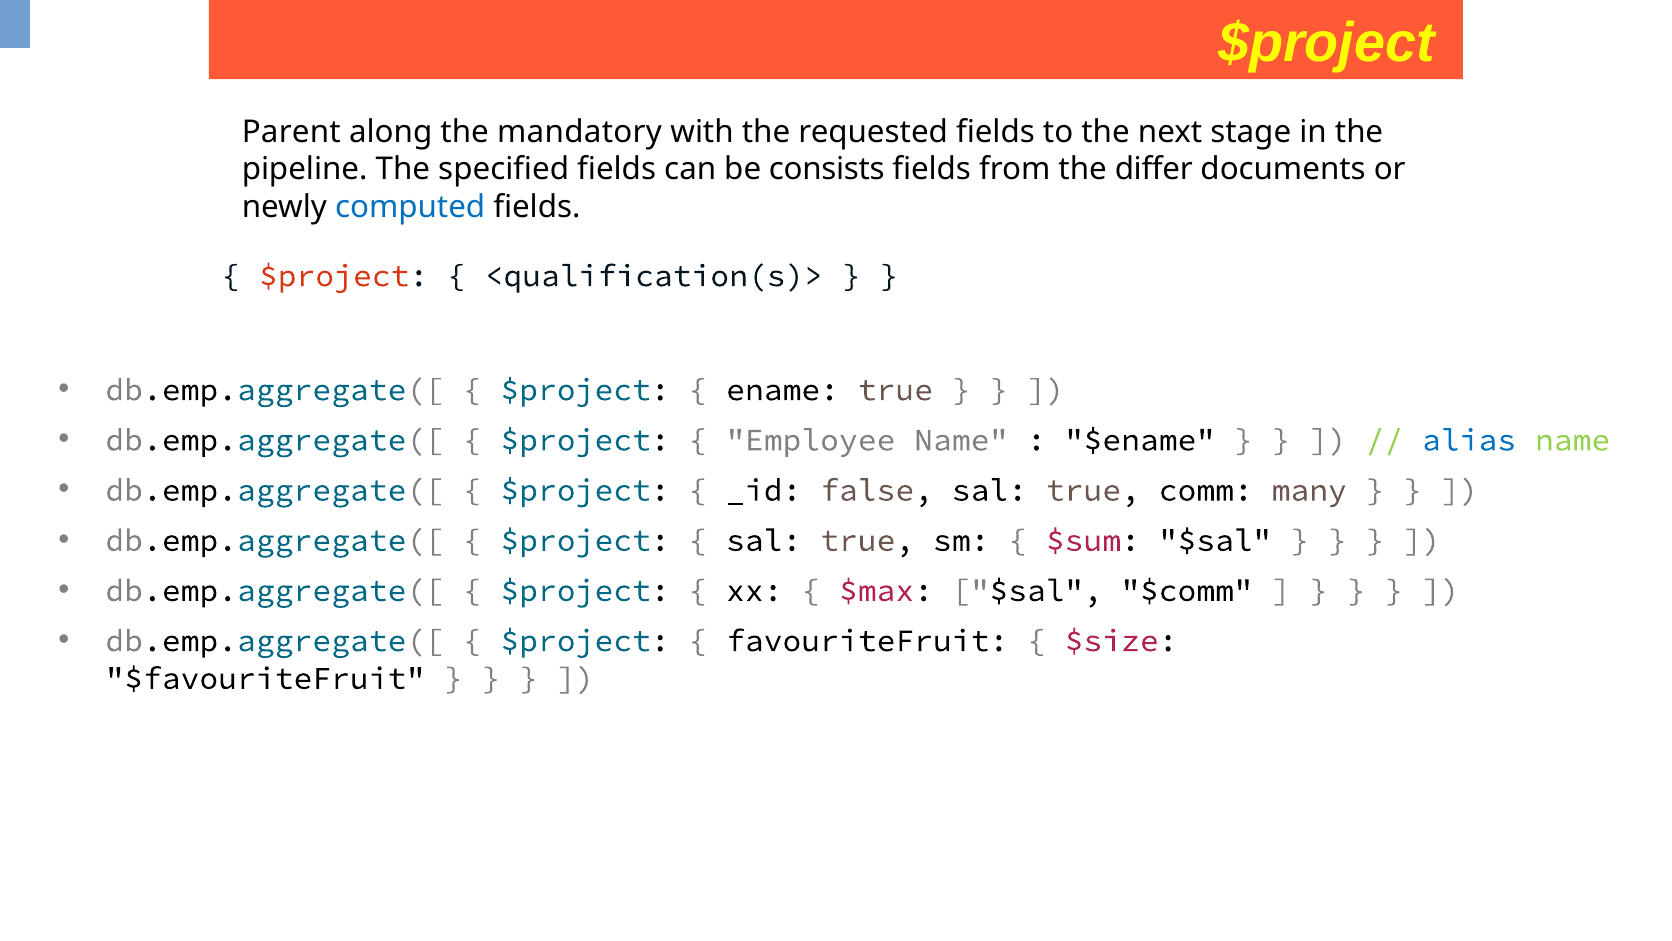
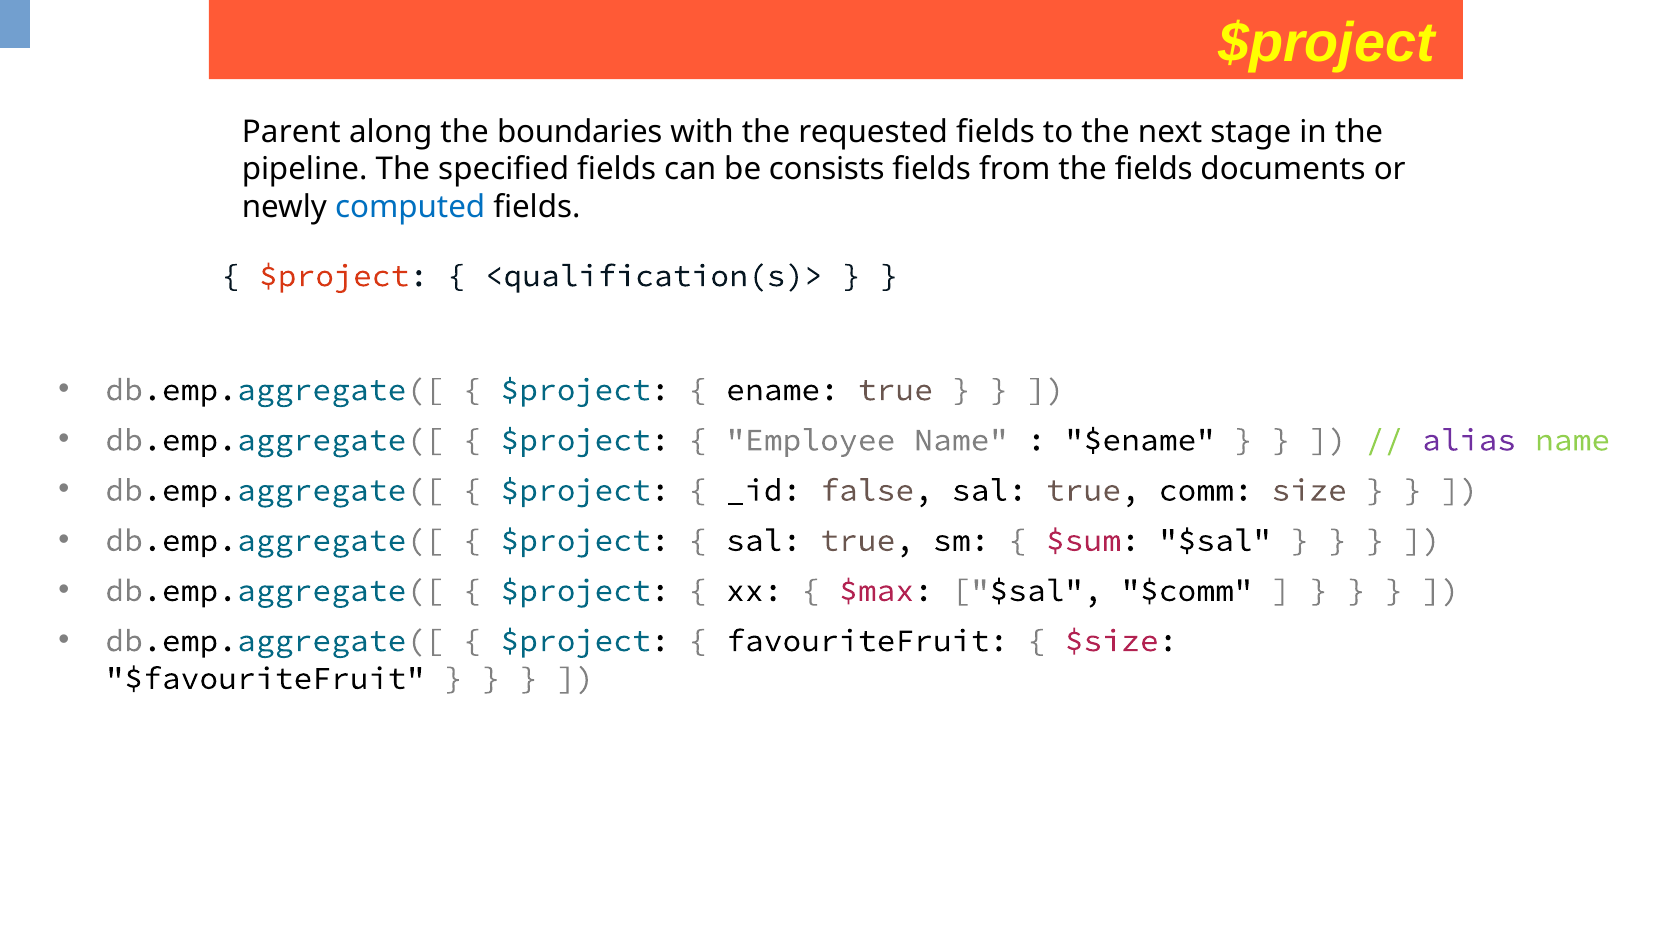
mandatory: mandatory -> boundaries
the differ: differ -> fields
alias colour: blue -> purple
many: many -> size
